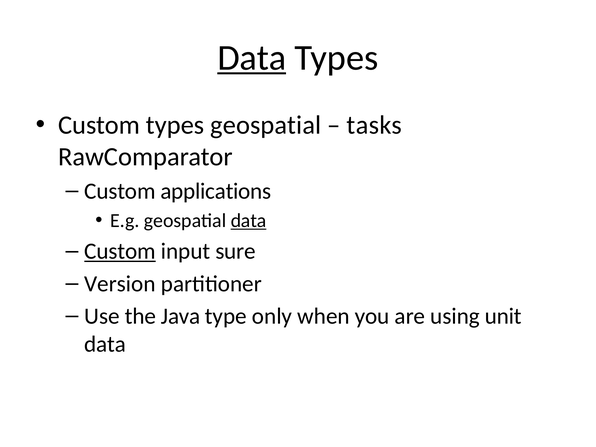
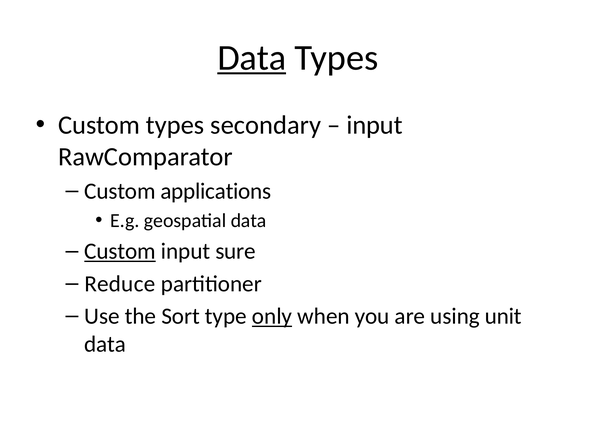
types geospatial: geospatial -> secondary
tasks at (374, 125): tasks -> input
data at (249, 221) underline: present -> none
Version: Version -> Reduce
Java: Java -> Sort
only underline: none -> present
